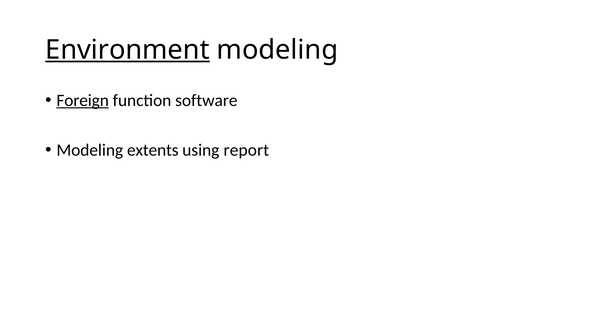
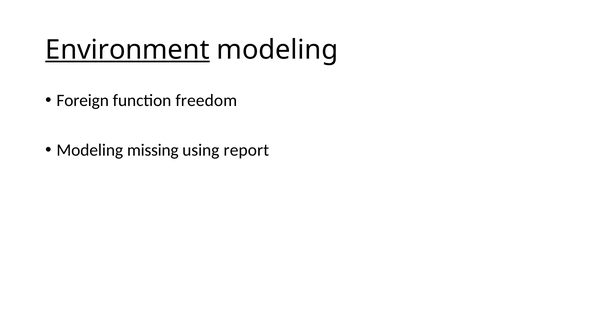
Foreign underline: present -> none
software: software -> freedom
extents: extents -> missing
